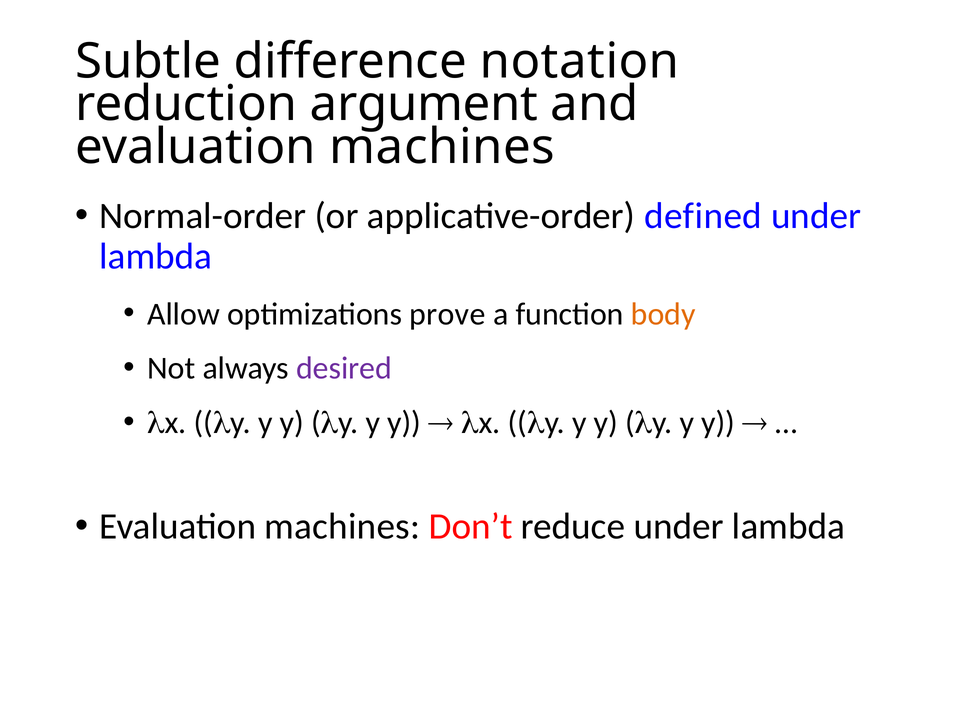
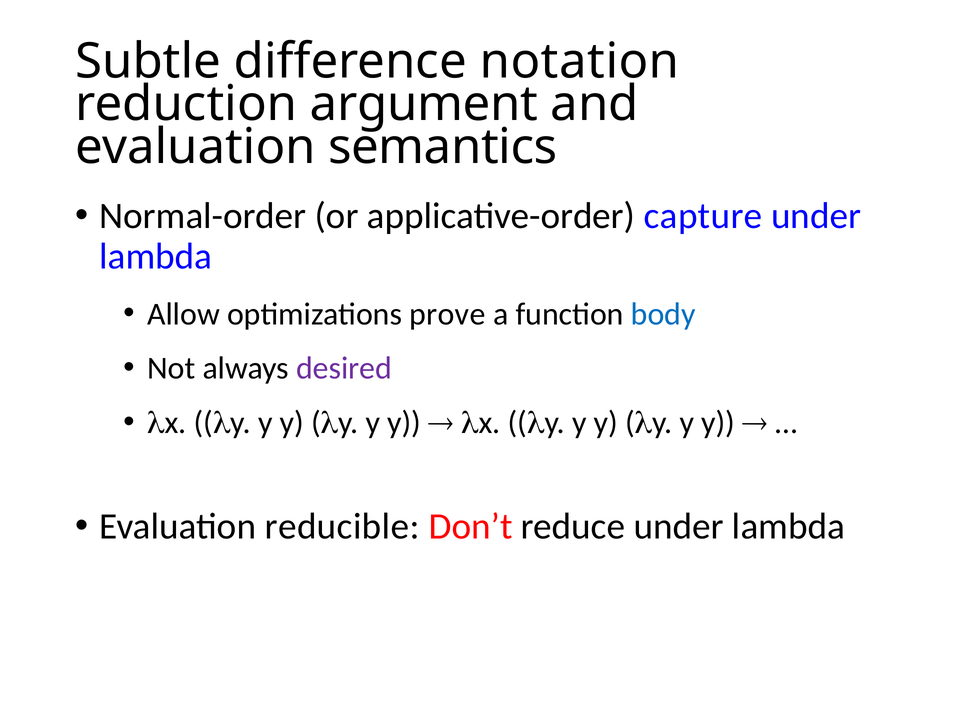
machines at (442, 147): machines -> semantics
defined: defined -> capture
body colour: orange -> blue
machines at (342, 526): machines -> reducible
